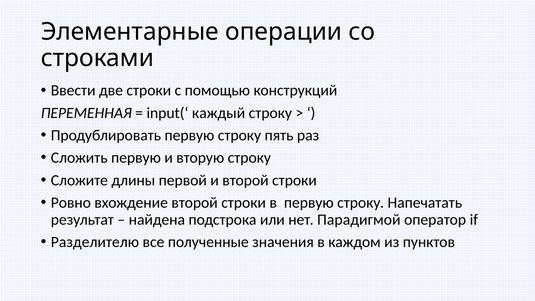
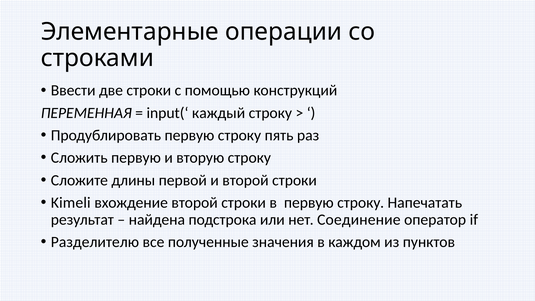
Ровно: Ровно -> Kimeli
Парадигмой: Парадигмой -> Соединение
